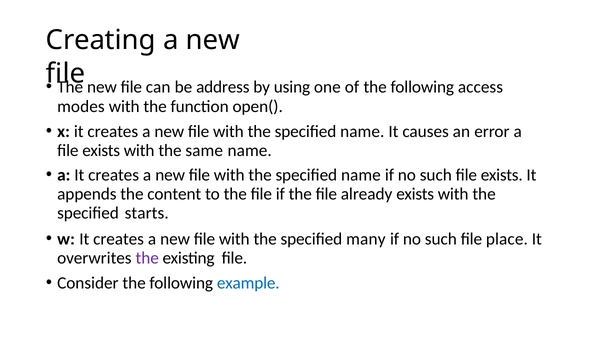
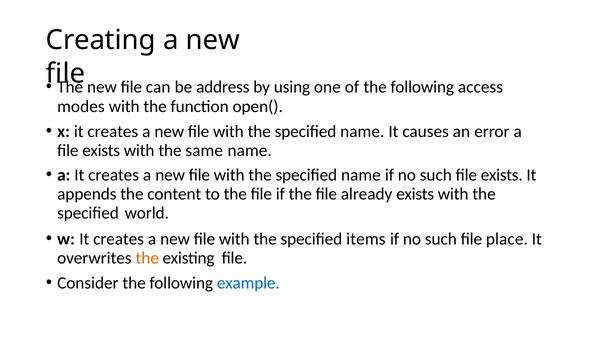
starts: starts -> world
many: many -> items
the at (147, 258) colour: purple -> orange
